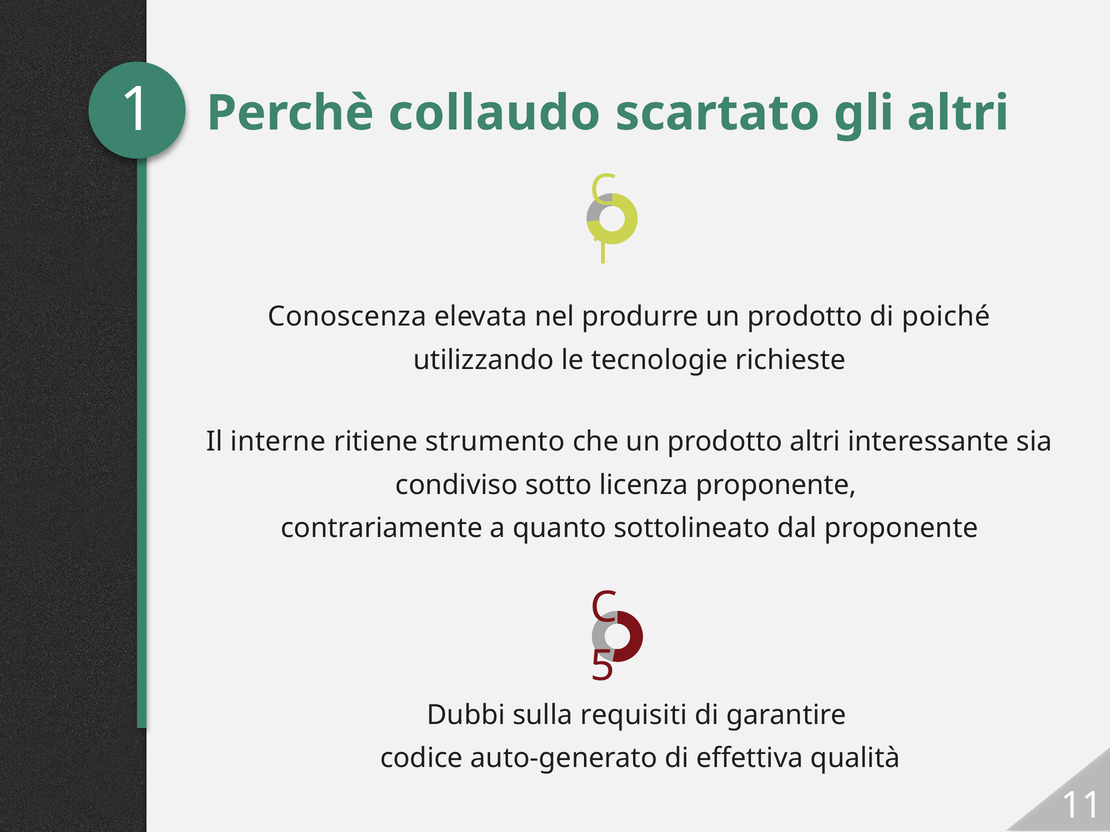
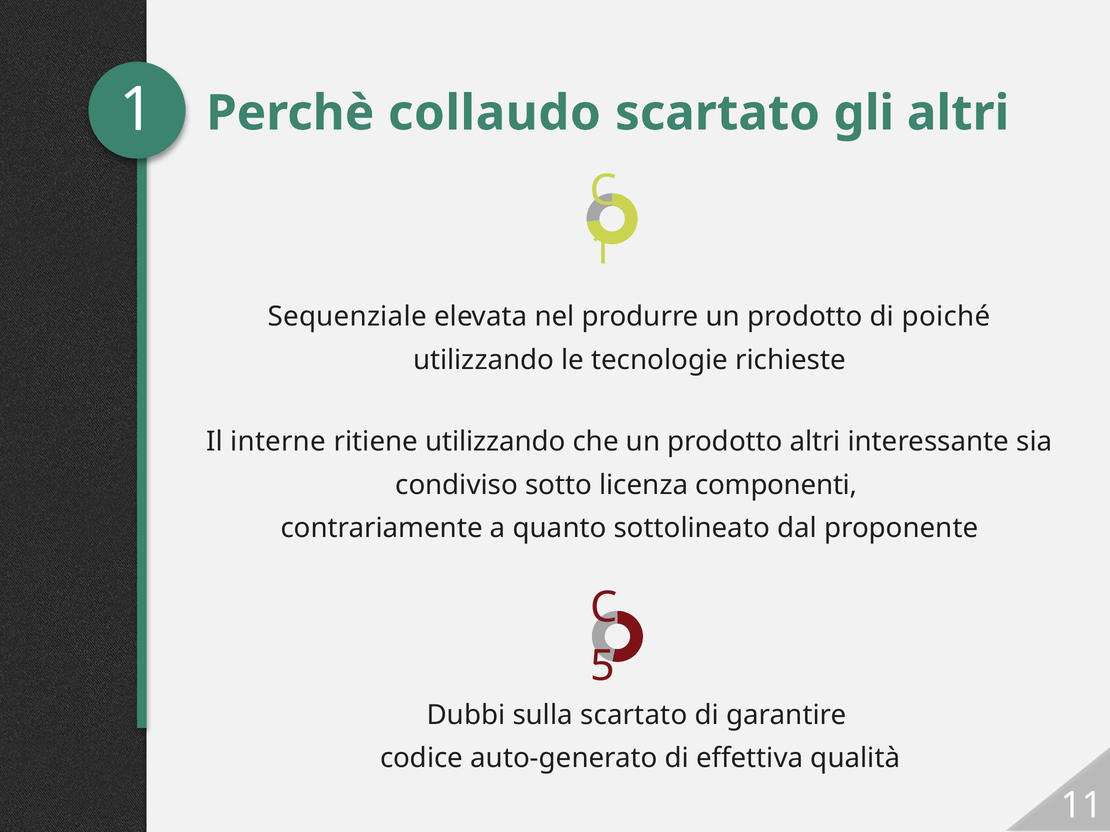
Conoscenza: Conoscenza -> Sequenziale
ritiene strumento: strumento -> utilizzando
licenza proponente: proponente -> componenti
sulla requisiti: requisiti -> scartato
